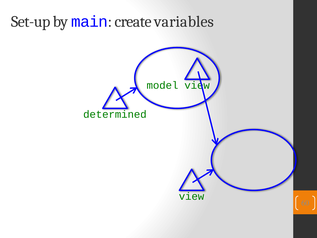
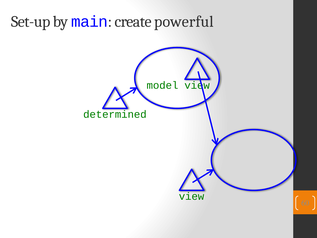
variables: variables -> powerful
